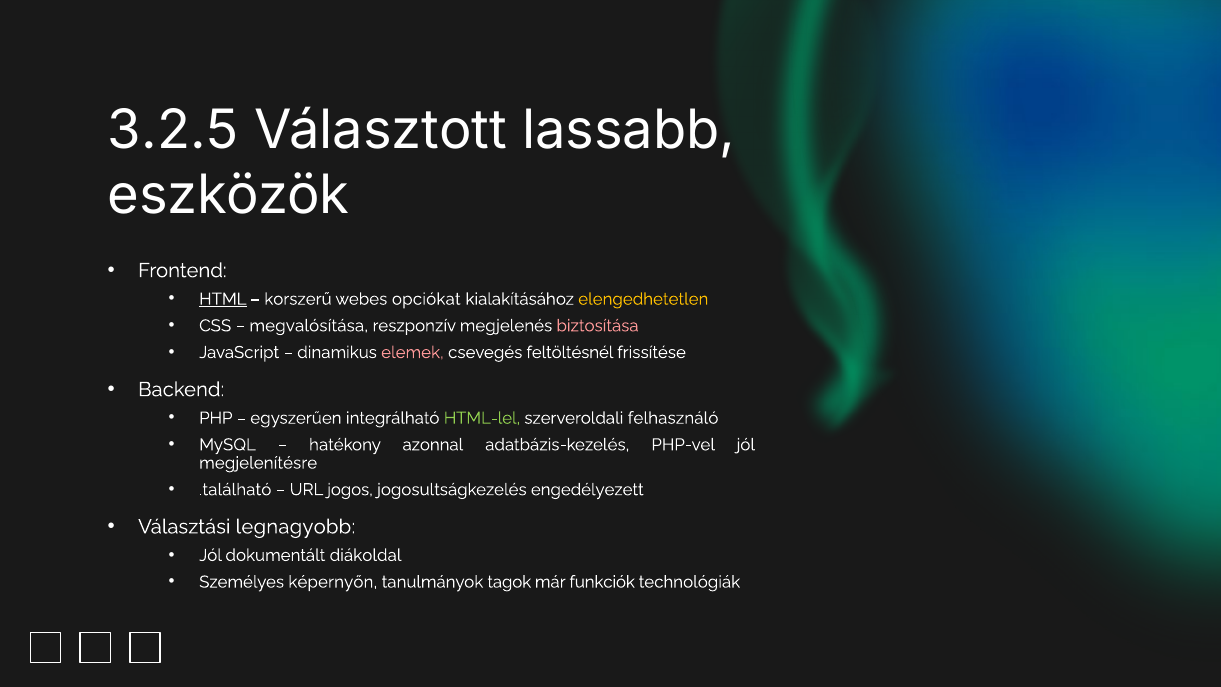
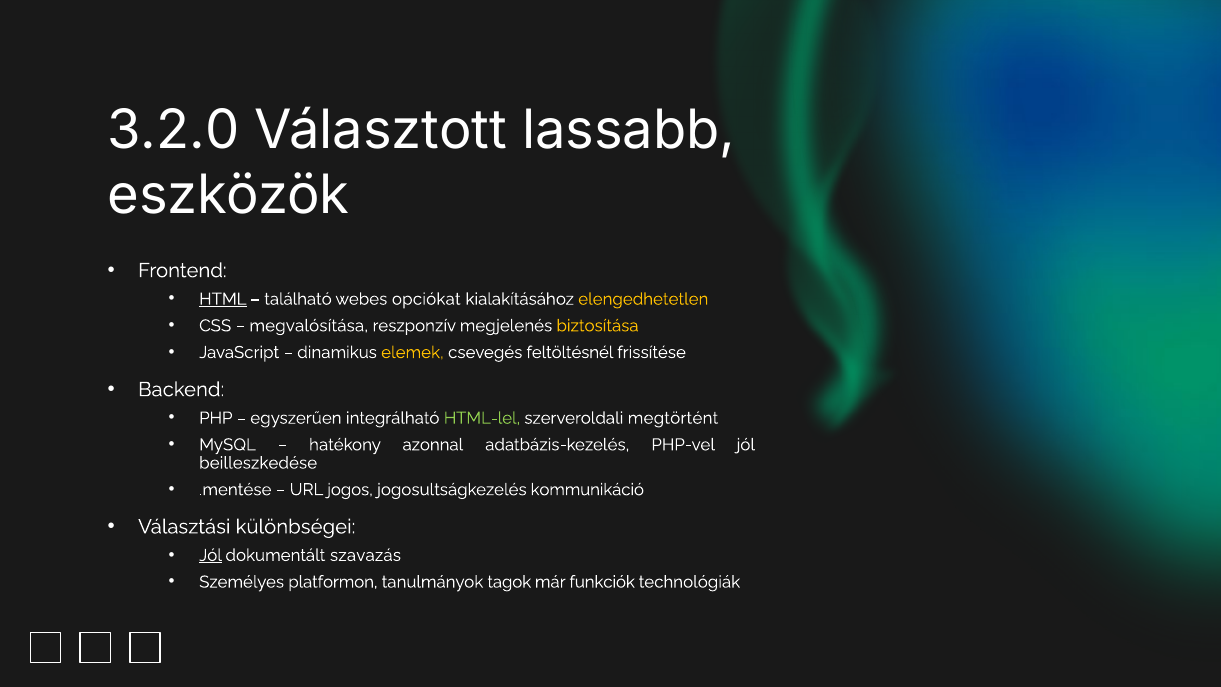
3.2.5: 3.2.5 -> 3.2.0
korszerű: korszerű -> található
biztosítása colour: pink -> yellow
elemek colour: pink -> yellow
felhasználó: felhasználó -> megtörtént
megjelenítésre: megjelenítésre -> beilleszkedése
.található: .található -> .mentése
engedélyezett: engedélyezett -> kommunikáció
legnagyobb: legnagyobb -> különbségei
Jól at (210, 555) underline: none -> present
diákoldal: diákoldal -> szavazás
képernyőn: képernyőn -> platformon
